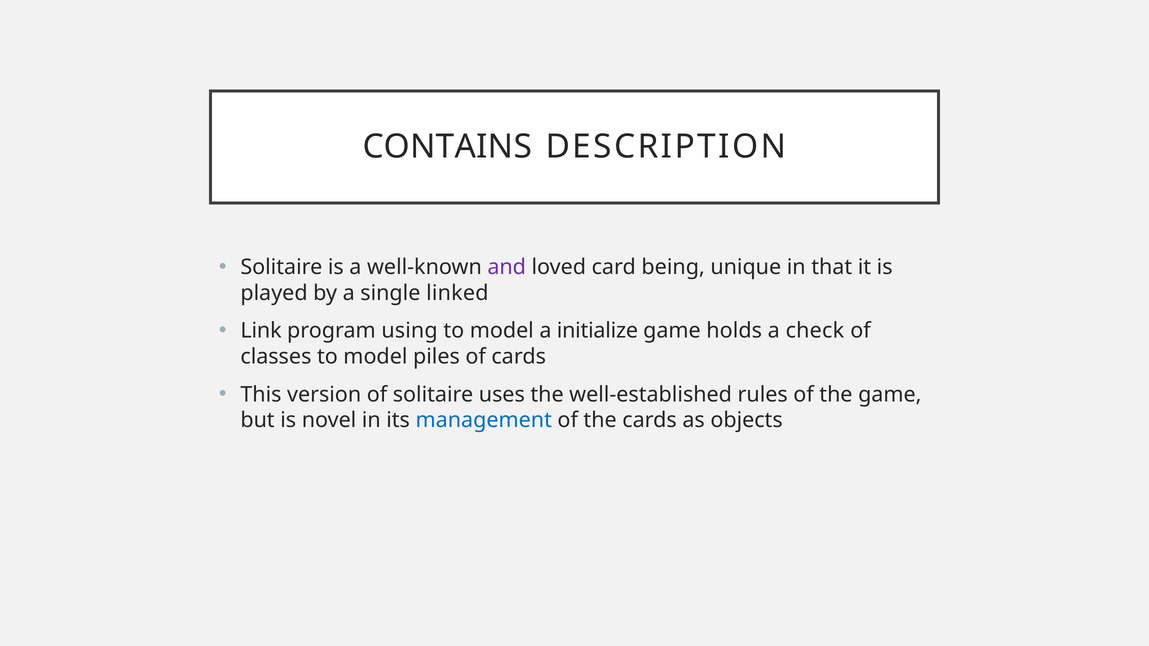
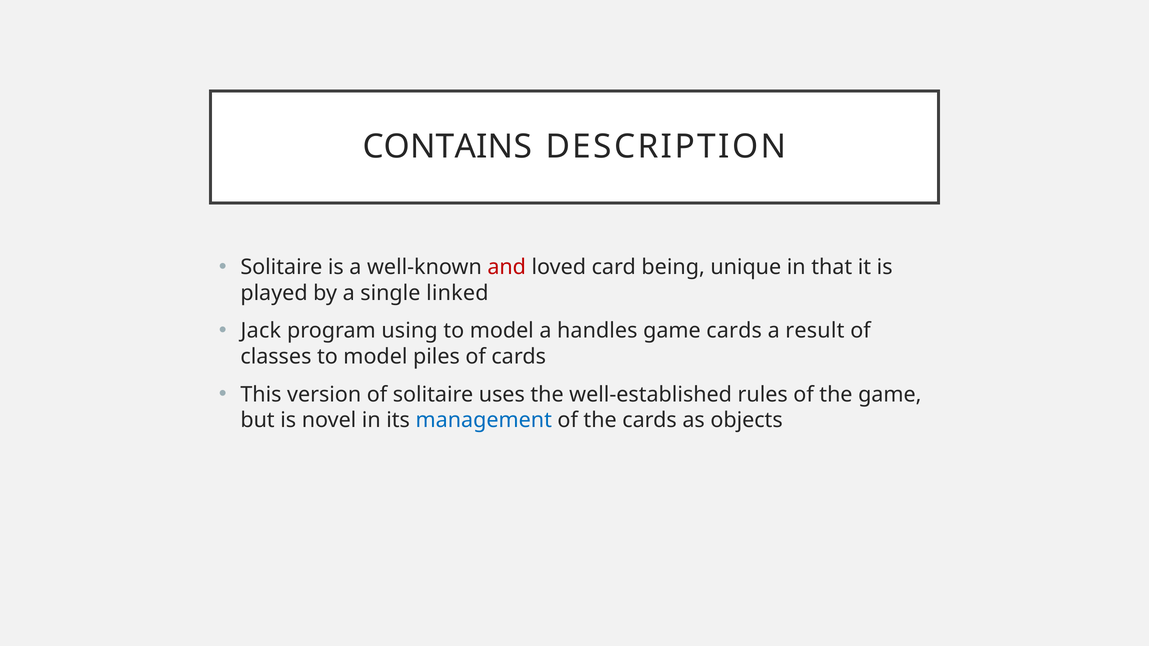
and colour: purple -> red
Link: Link -> Jack
initialize: initialize -> handles
game holds: holds -> cards
check: check -> result
